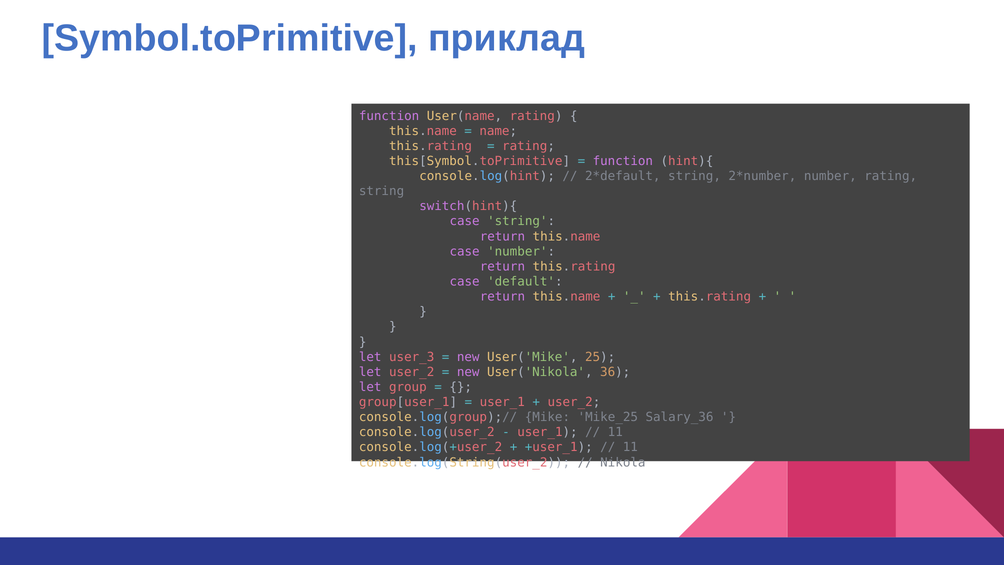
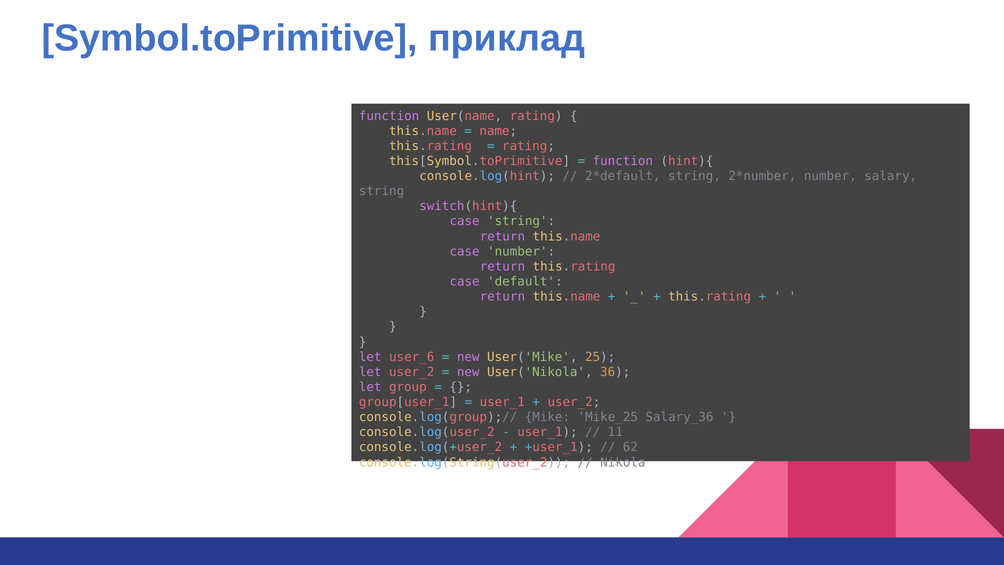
number rating: rating -> salary
user_3: user_3 -> user_6
11 at (630, 447): 11 -> 62
